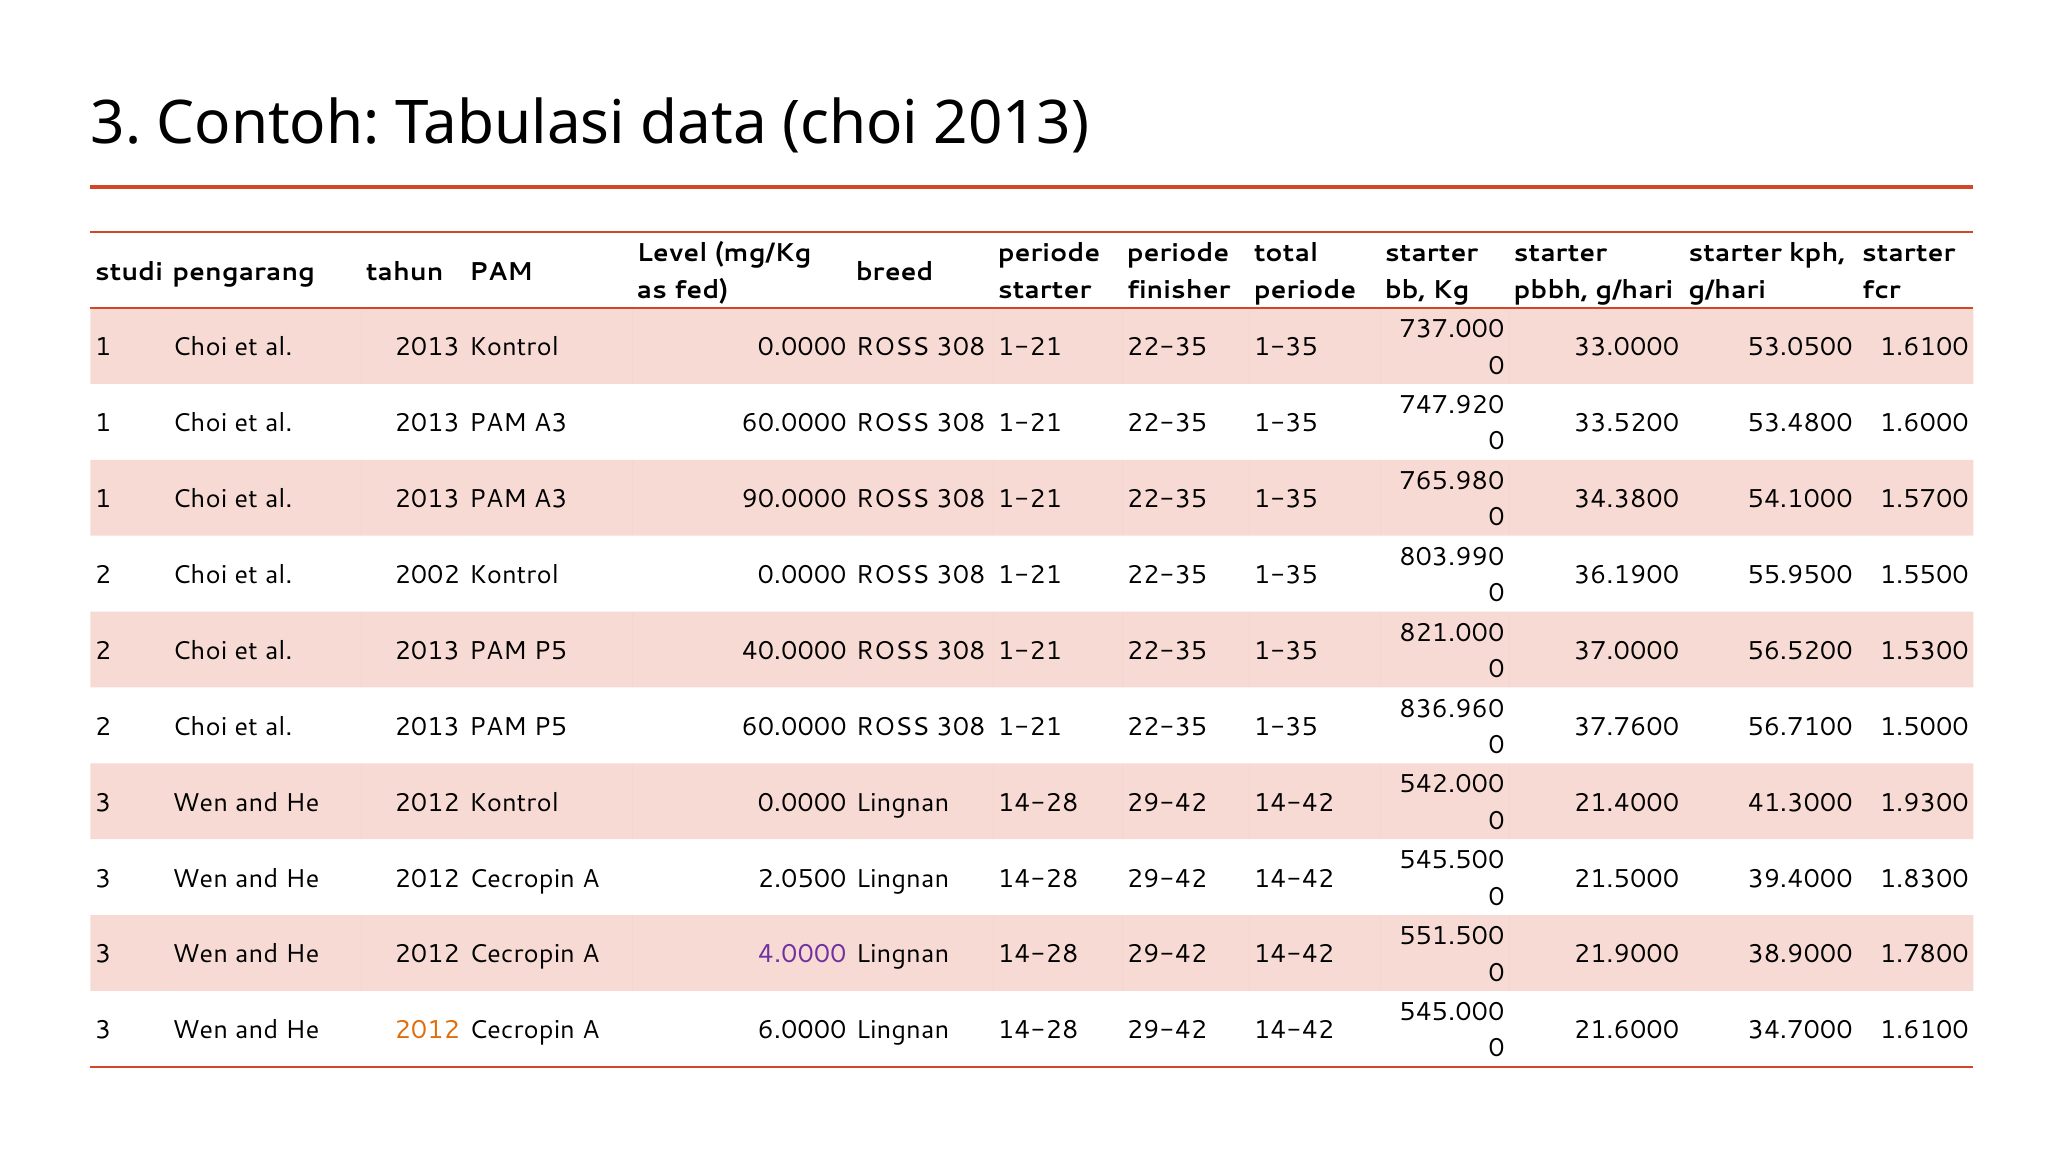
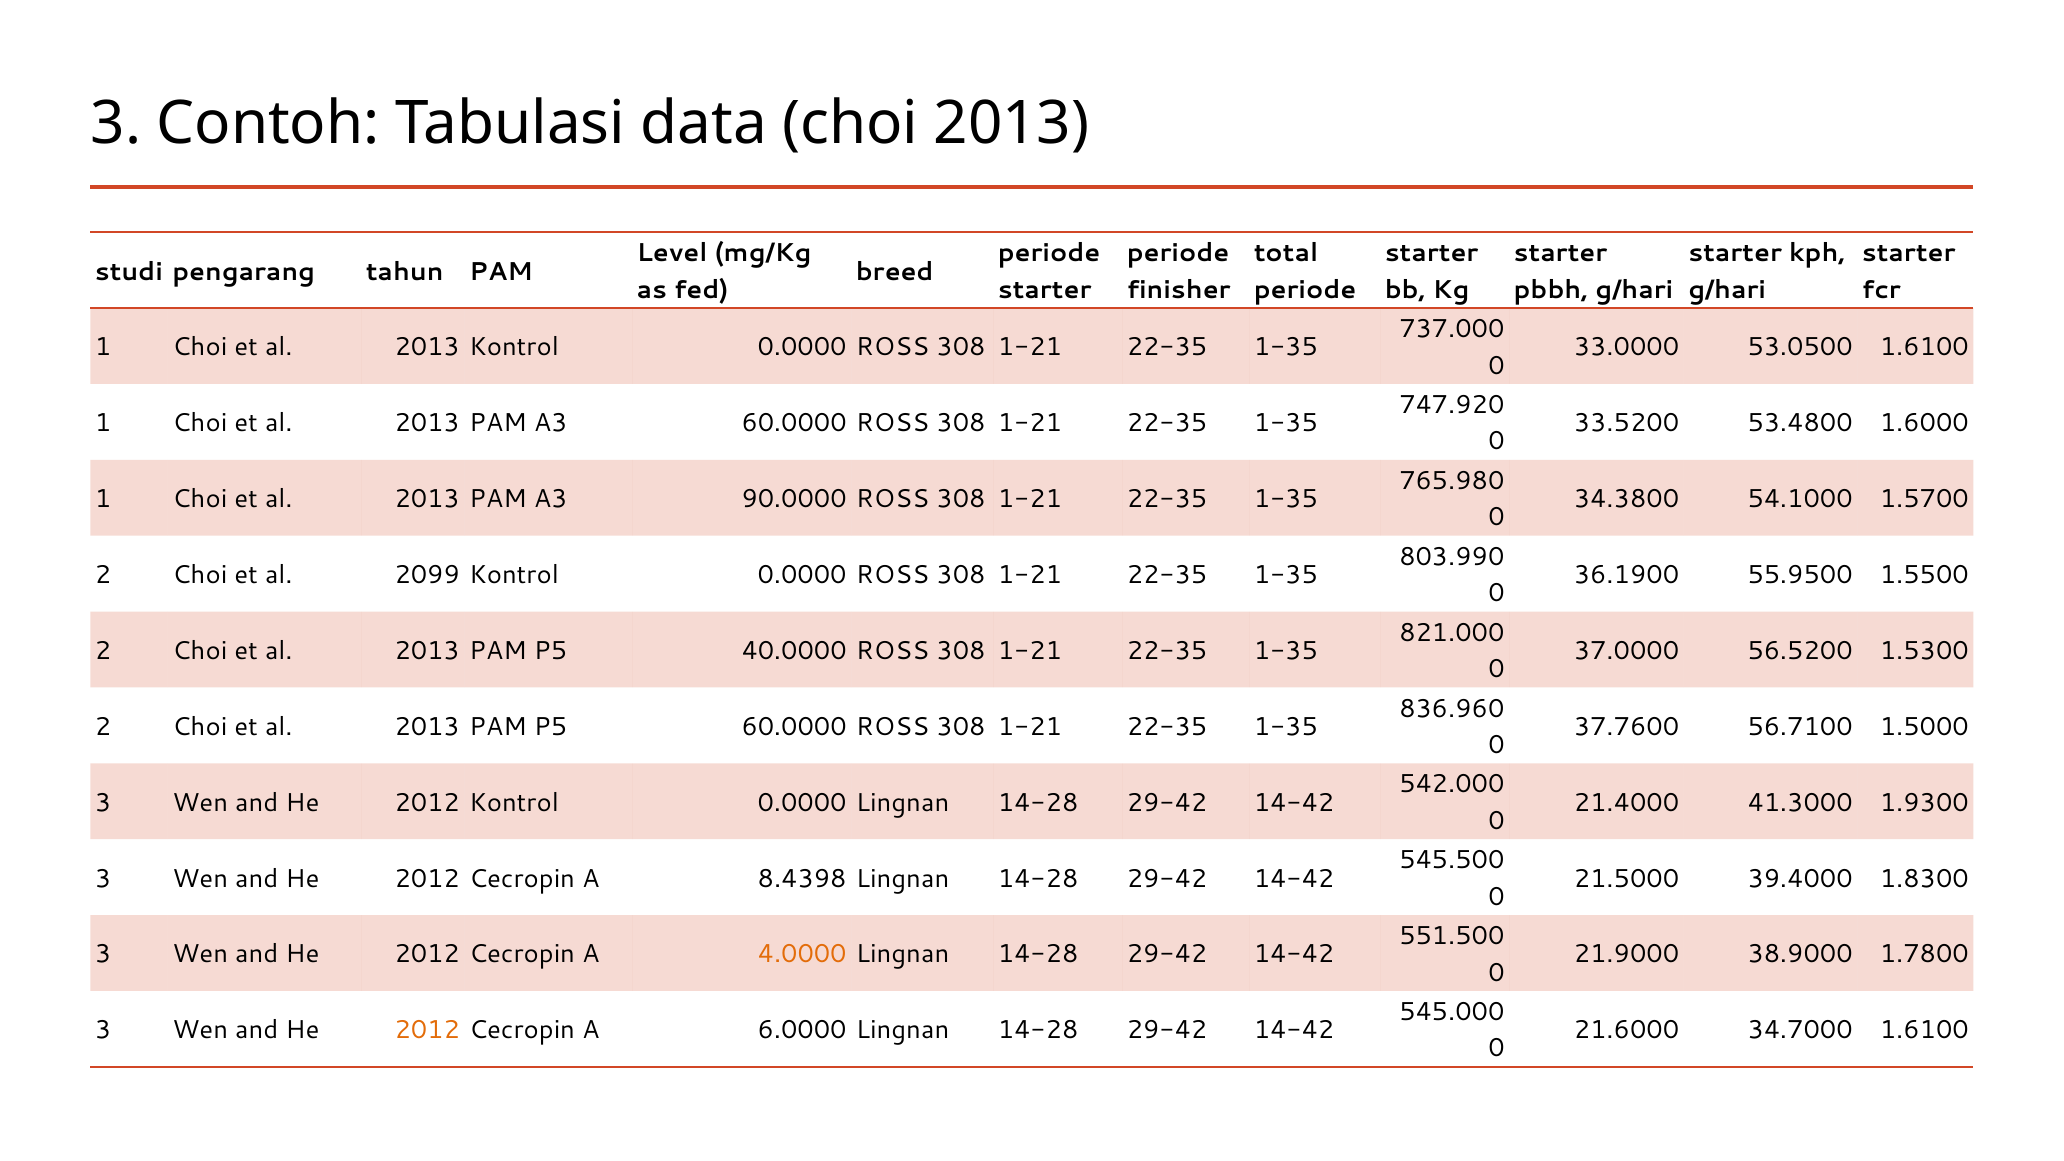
2002: 2002 -> 2099
2.0500: 2.0500 -> 8.4398
4.0000 colour: purple -> orange
